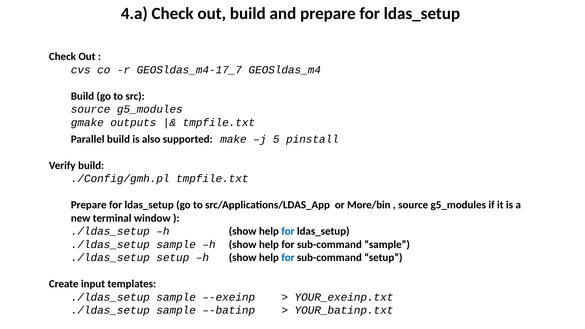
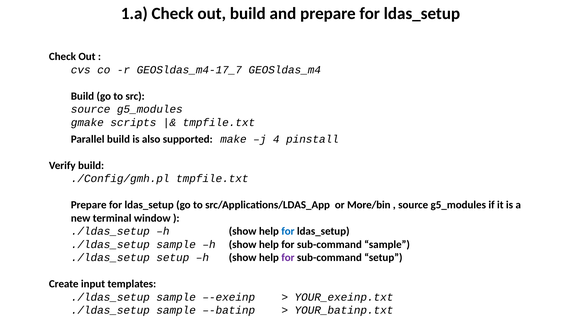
4.a: 4.a -> 1.a
outputs: outputs -> scripts
5: 5 -> 4
for at (288, 258) colour: blue -> purple
